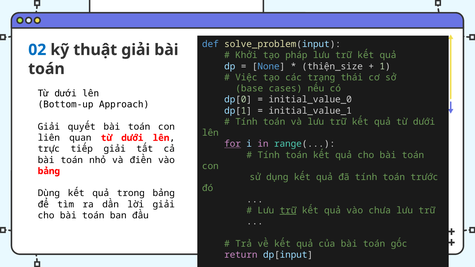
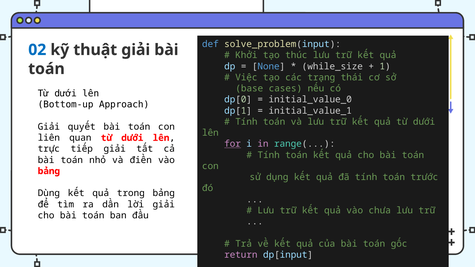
pháp: pháp -> thúc
thiện_size: thiện_size -> while_size
trữ at (288, 211) underline: present -> none
